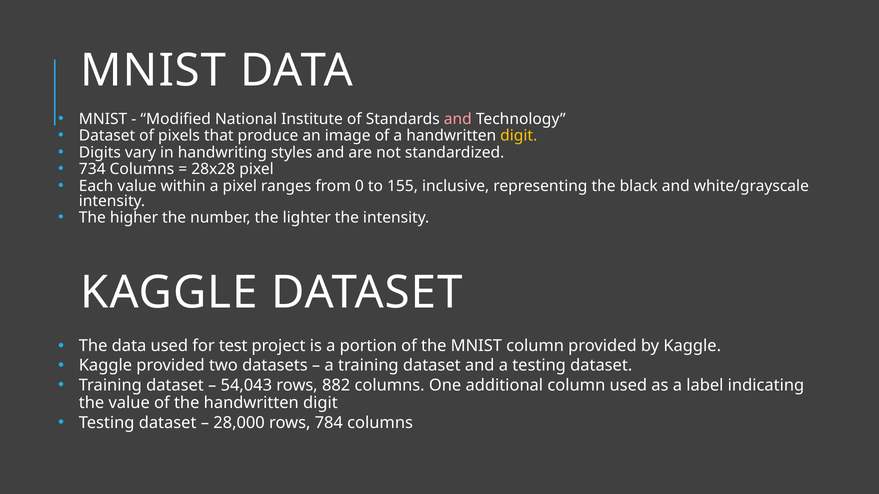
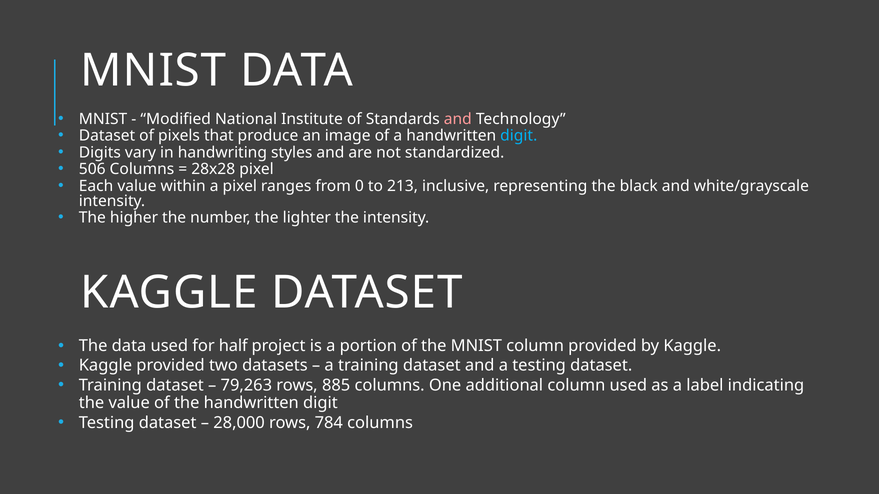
digit at (519, 136) colour: yellow -> light blue
734: 734 -> 506
155: 155 -> 213
test: test -> half
54,043: 54,043 -> 79,263
882: 882 -> 885
